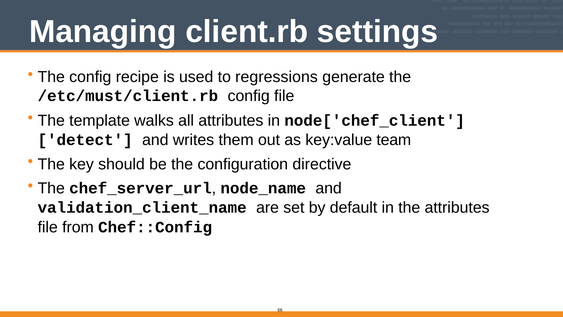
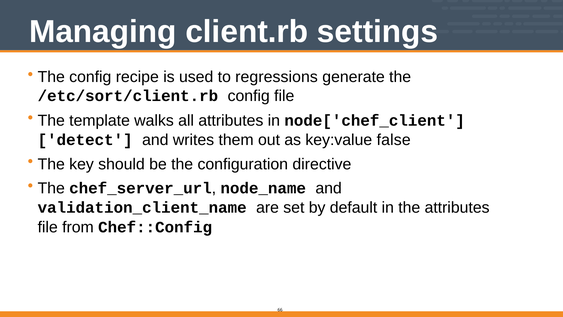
/etc/must/client.rb: /etc/must/client.rb -> /etc/sort/client.rb
team: team -> false
